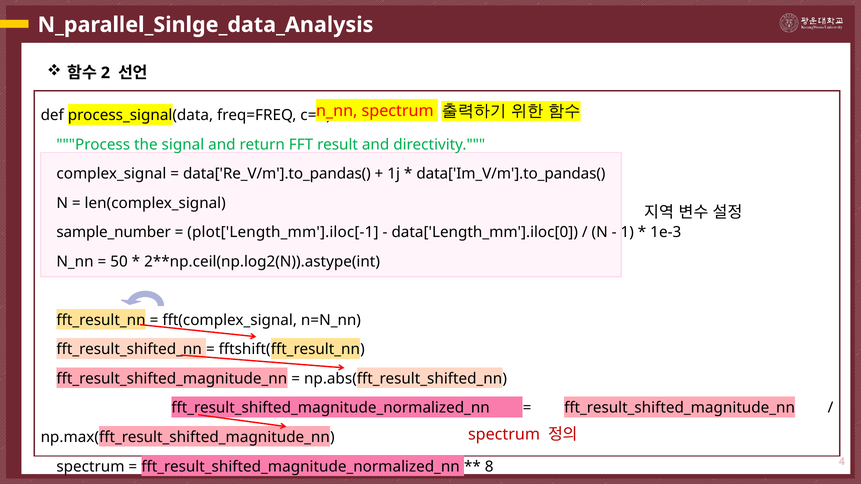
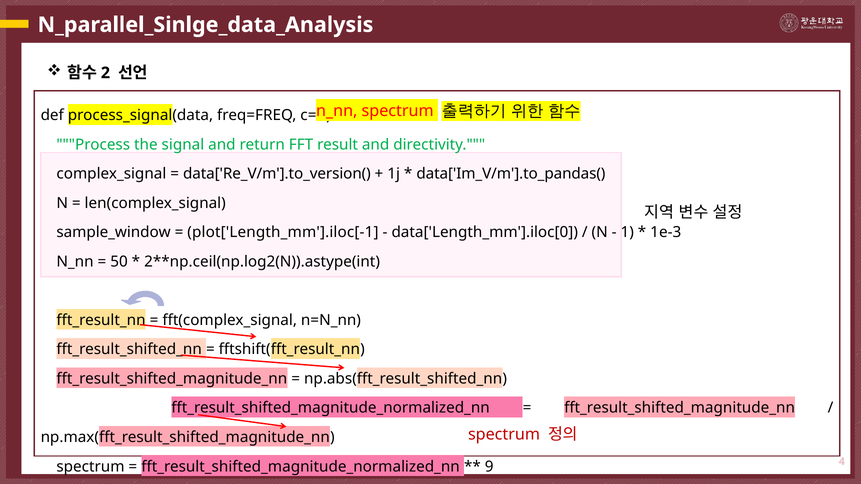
data['Re_V/m'].to_pandas(: data['Re_V/m'].to_pandas( -> data['Re_V/m'].to_version(
sample_number: sample_number -> sample_window
8: 8 -> 9
